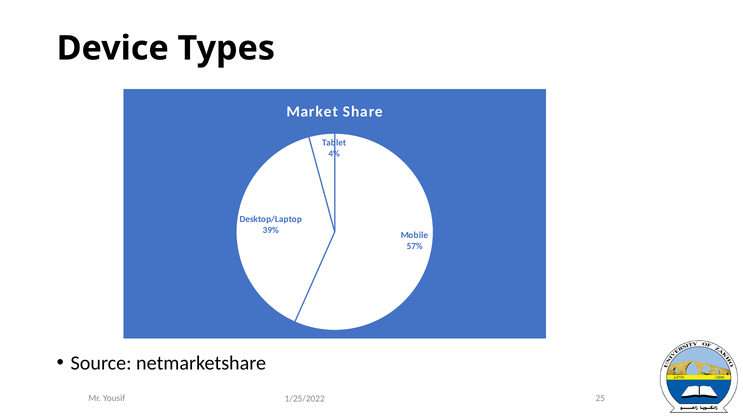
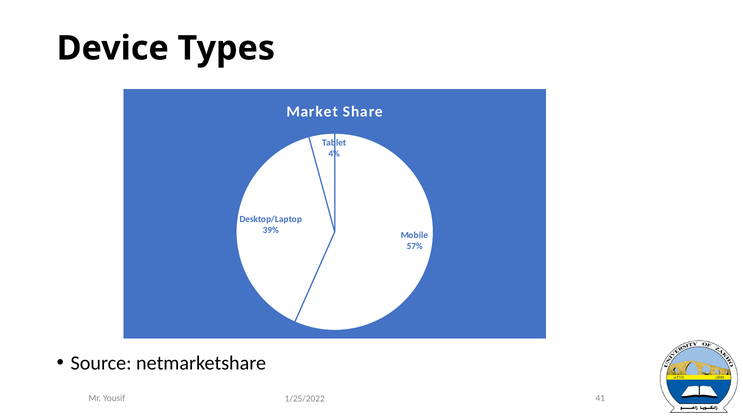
25: 25 -> 41
